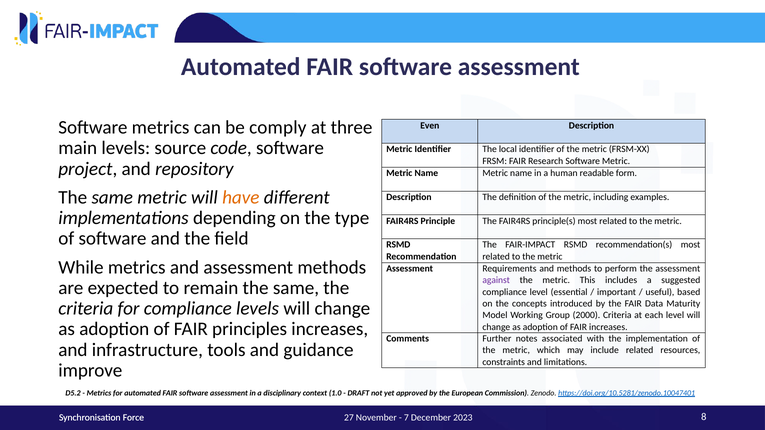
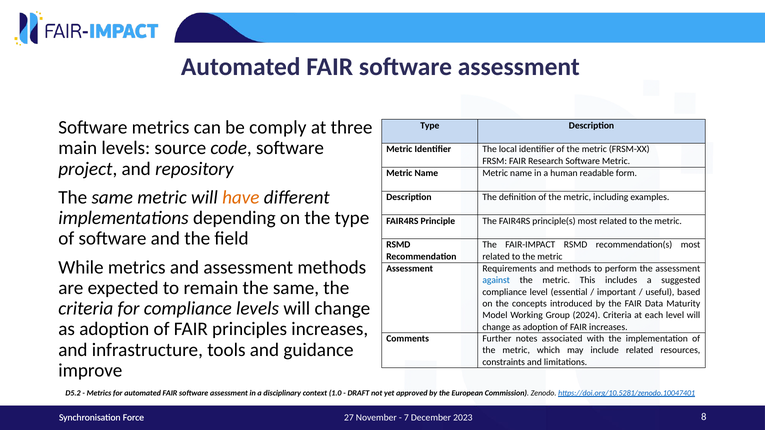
Even at (430, 125): Even -> Type
against colour: purple -> blue
2000: 2000 -> 2024
